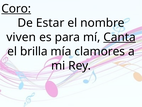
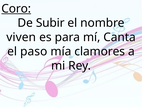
Estar: Estar -> Subir
Canta underline: present -> none
brilla: brilla -> paso
